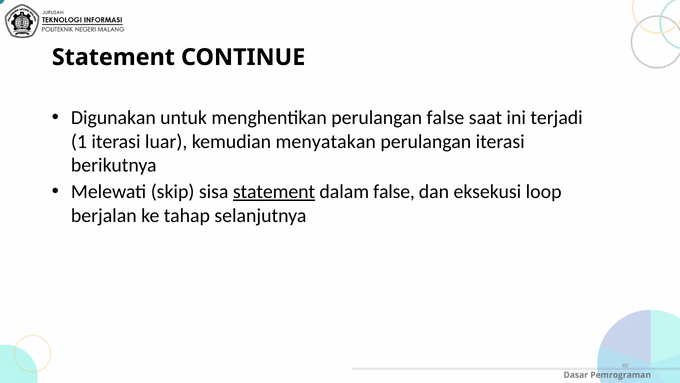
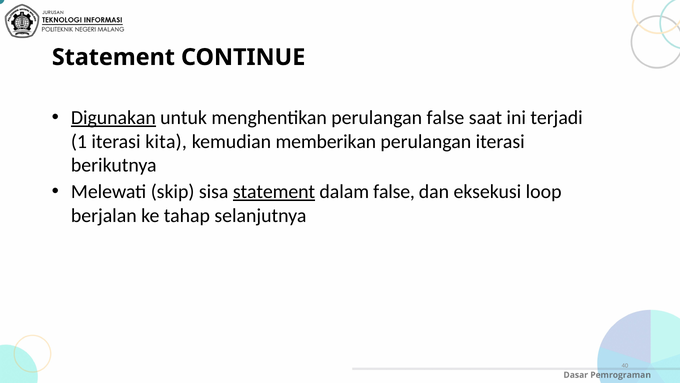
Digunakan underline: none -> present
luar: luar -> kita
menyatakan: menyatakan -> memberikan
